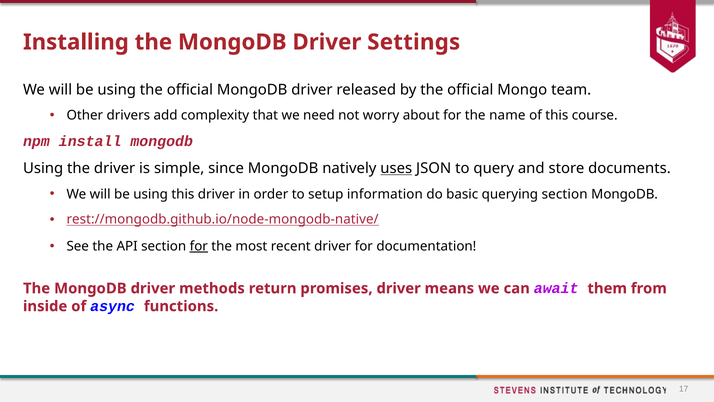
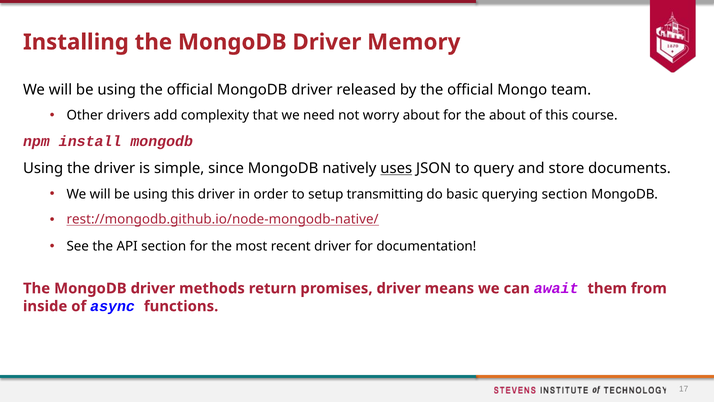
Settings: Settings -> Memory
the name: name -> about
information: information -> transmitting
for at (199, 246) underline: present -> none
